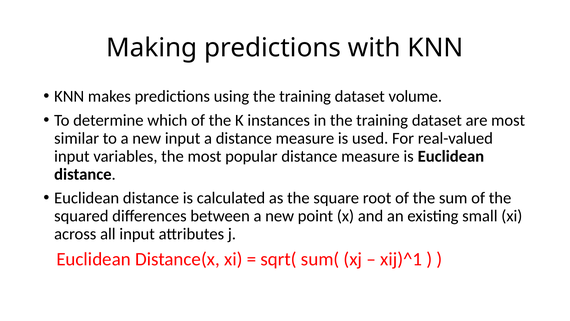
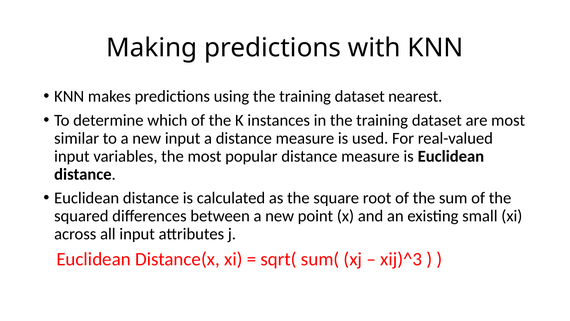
volume: volume -> nearest
xij)^1: xij)^1 -> xij)^3
